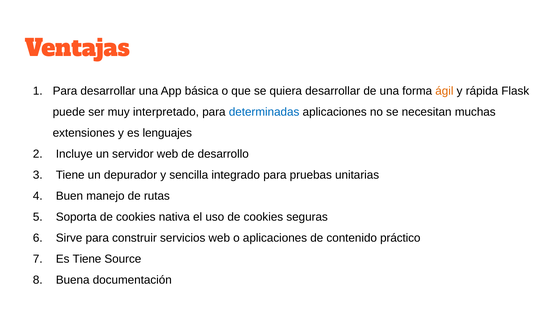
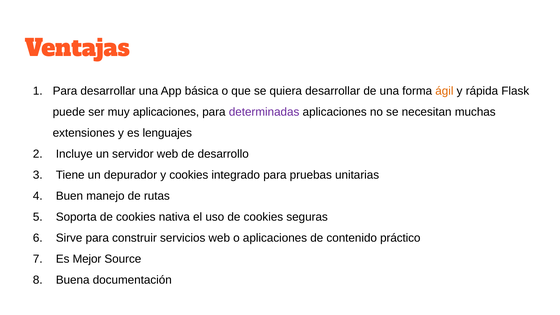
muy interpretado: interpretado -> aplicaciones
determinadas colour: blue -> purple
y sencilla: sencilla -> cookies
Es Tiene: Tiene -> Mejor
